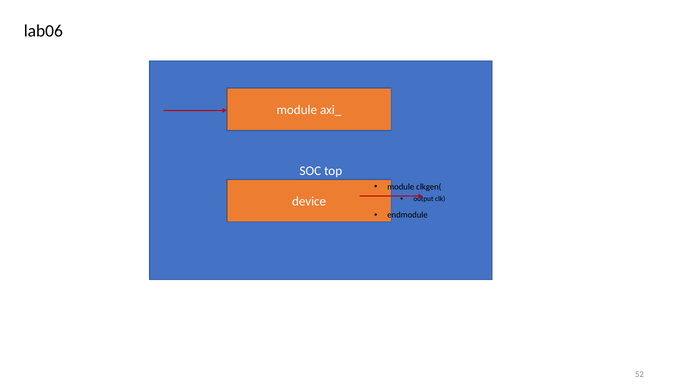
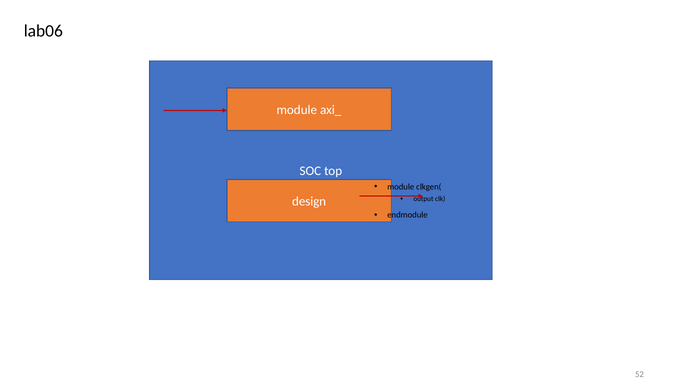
device: device -> design
